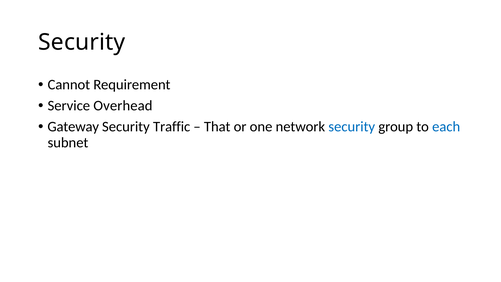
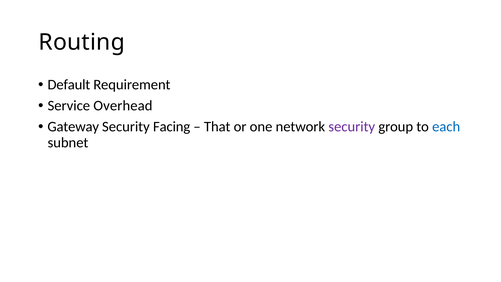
Security at (82, 42): Security -> Routing
Cannot: Cannot -> Default
Traffic: Traffic -> Facing
security at (352, 127) colour: blue -> purple
